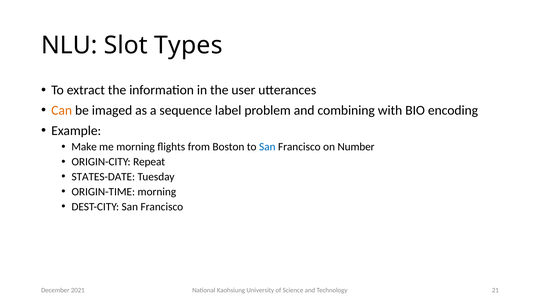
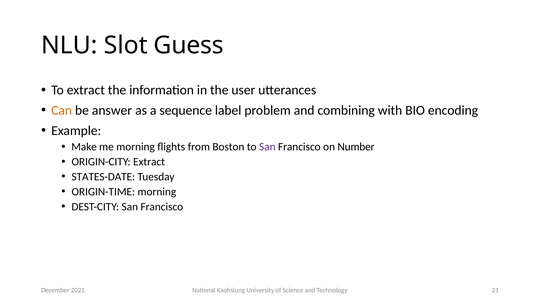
Types: Types -> Guess
imaged: imaged -> answer
San at (267, 147) colour: blue -> purple
ORIGIN-CITY Repeat: Repeat -> Extract
